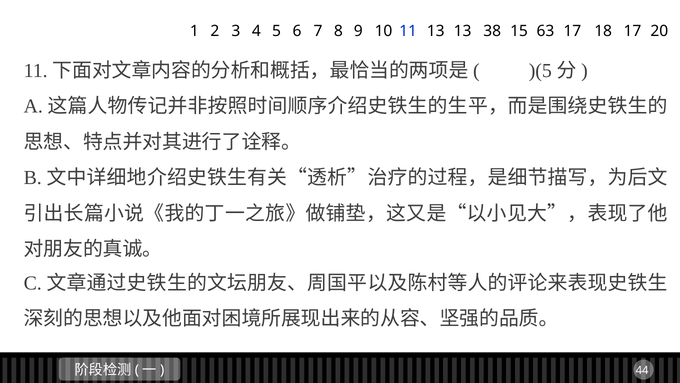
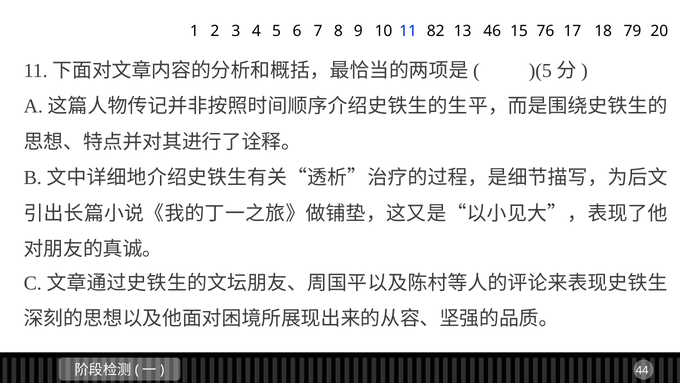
11 13: 13 -> 82
38: 38 -> 46
63: 63 -> 76
18 17: 17 -> 79
